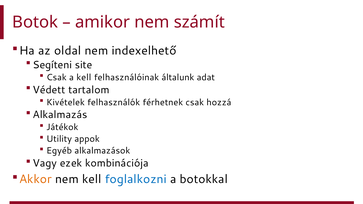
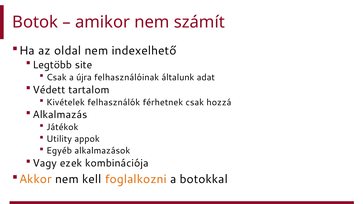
Segíteni: Segíteni -> Legtöbb
a kell: kell -> újra
foglalkozni colour: blue -> orange
